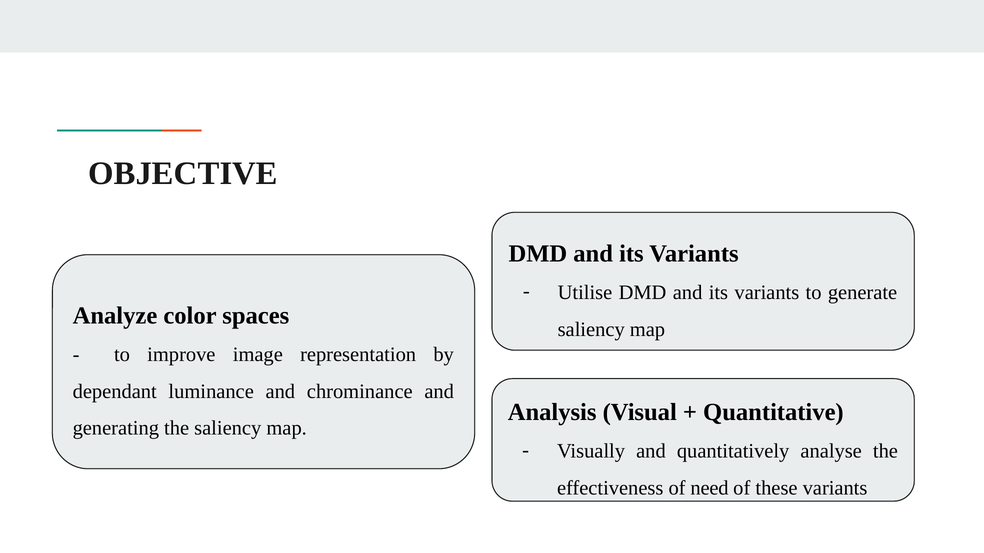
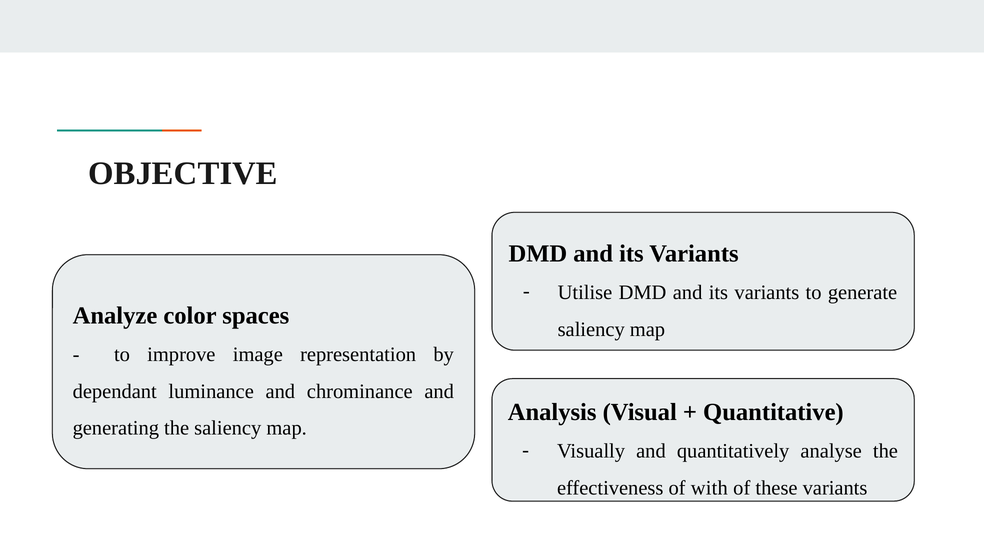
need: need -> with
